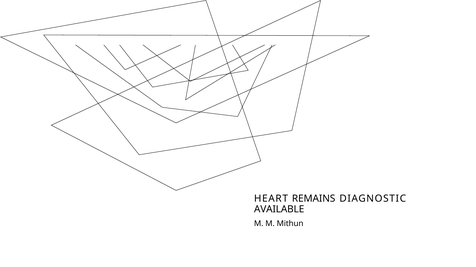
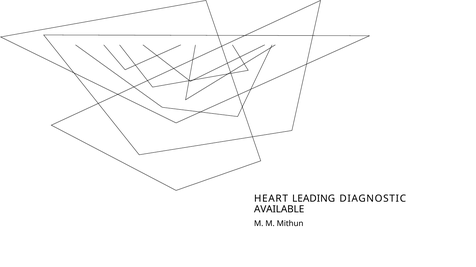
REMAINS: REMAINS -> LEADING
